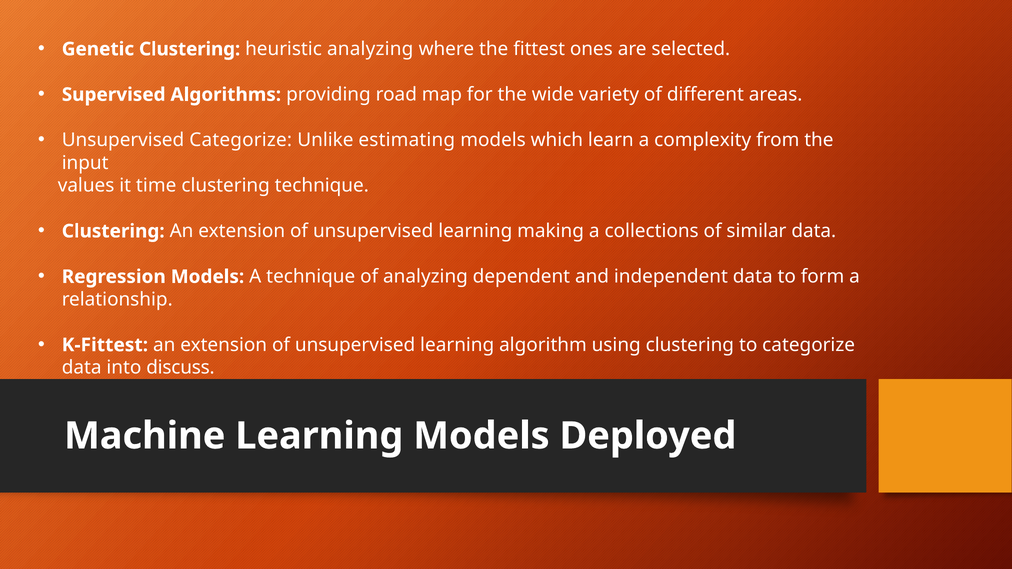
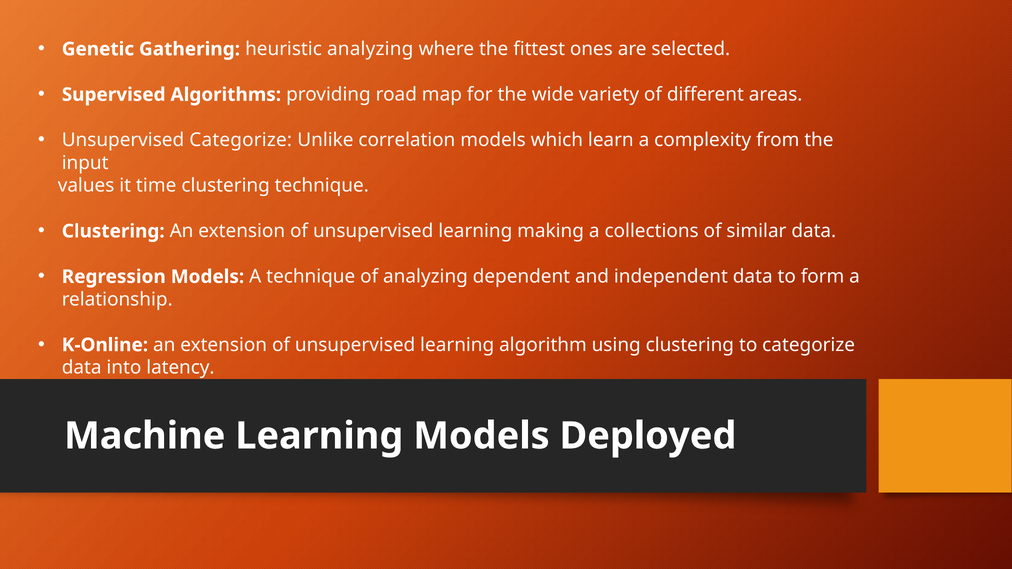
Genetic Clustering: Clustering -> Gathering
estimating: estimating -> correlation
K-Fittest: K-Fittest -> K-Online
discuss: discuss -> latency
